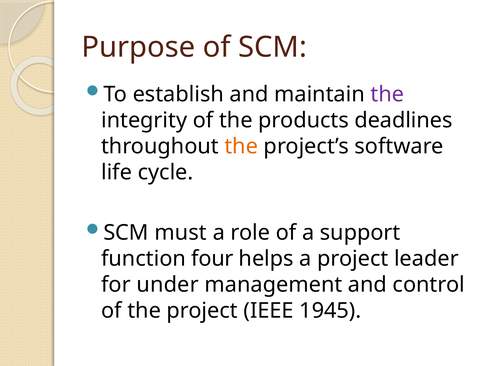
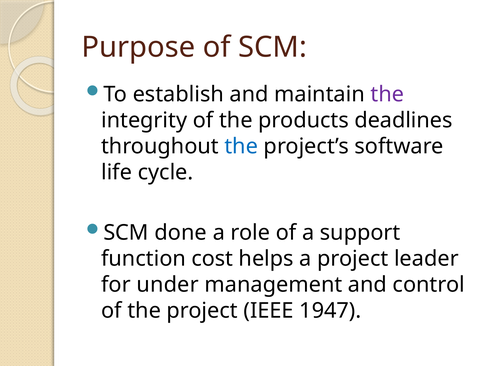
the at (241, 147) colour: orange -> blue
must: must -> done
four: four -> cost
1945: 1945 -> 1947
